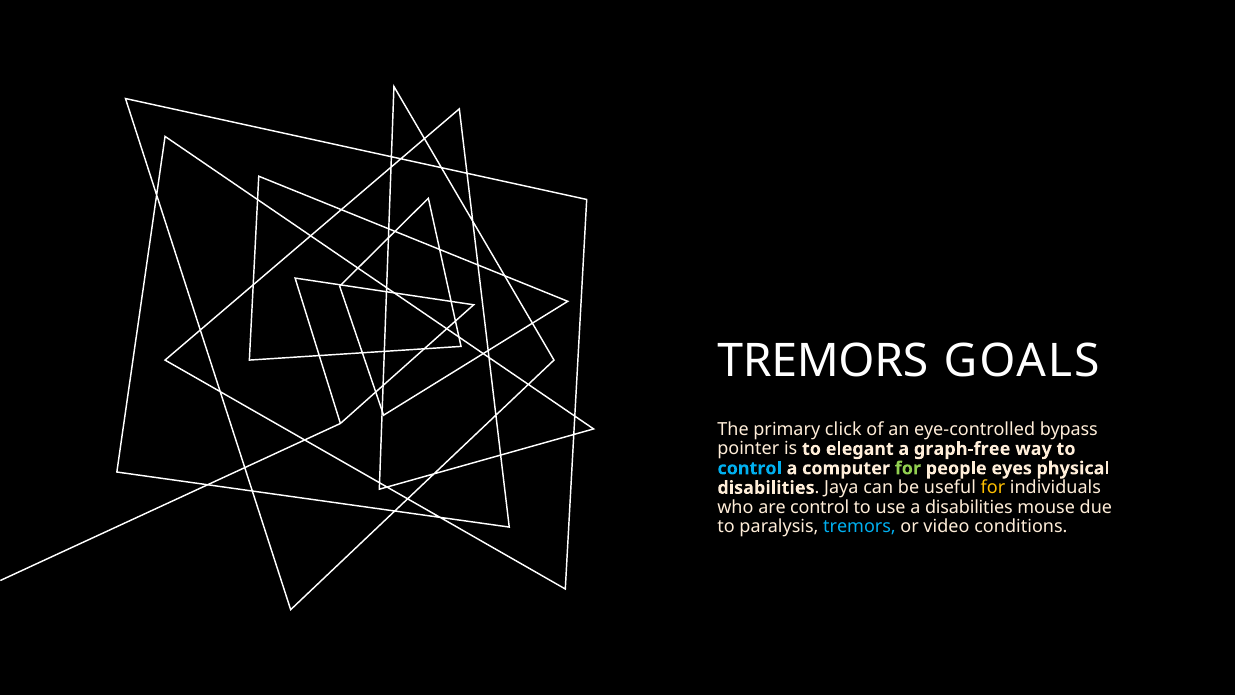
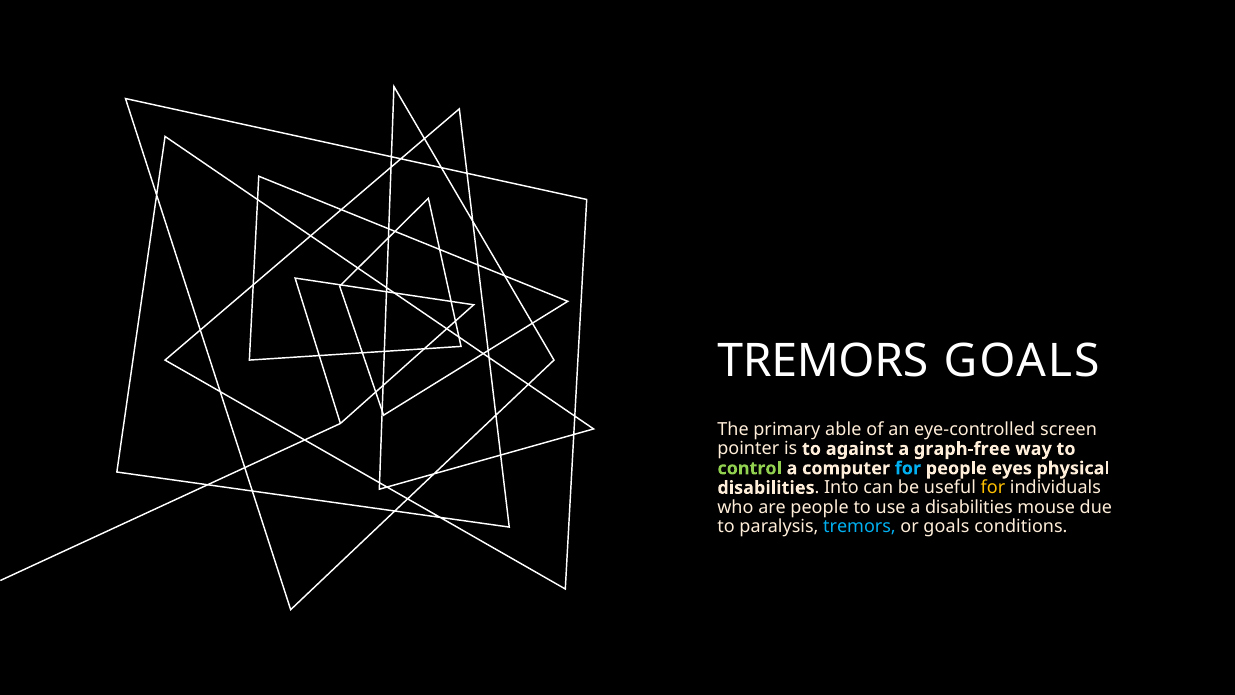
click: click -> able
bypass: bypass -> screen
elegant: elegant -> against
control at (750, 468) colour: light blue -> light green
for at (908, 468) colour: light green -> light blue
Jaya: Jaya -> Into
are control: control -> people
or video: video -> goals
